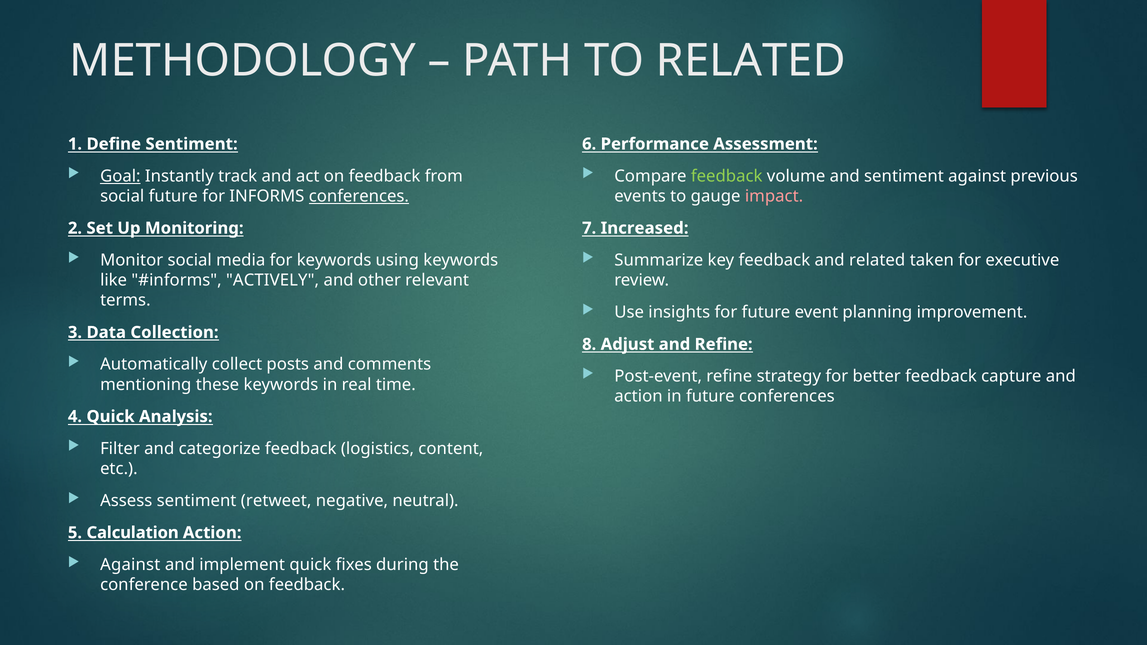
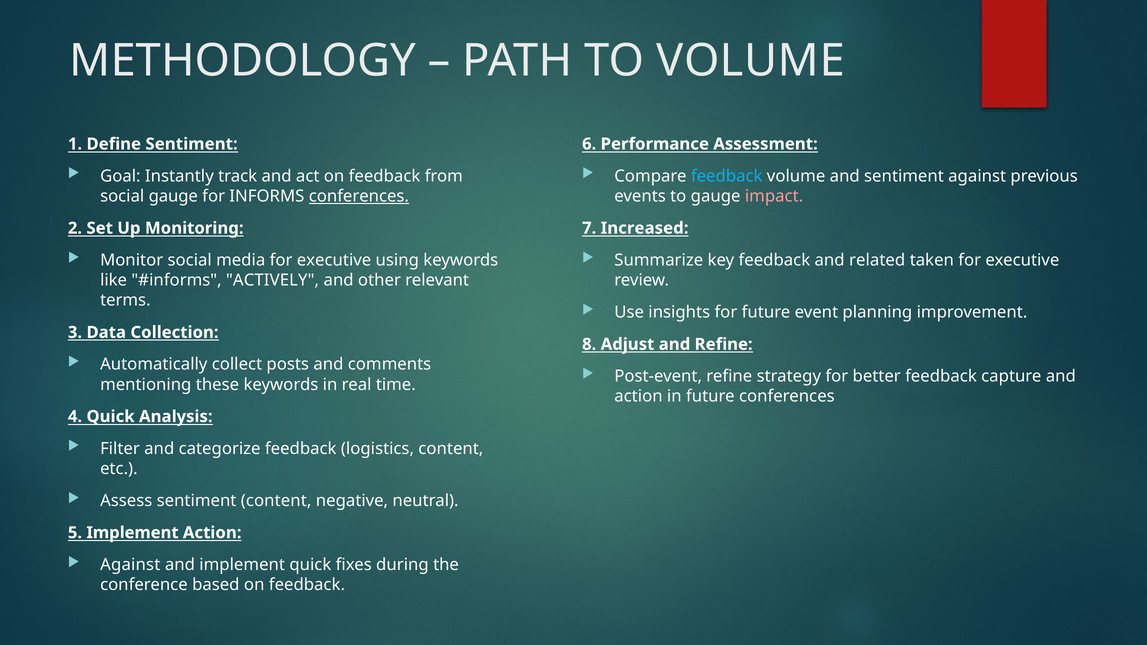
TO RELATED: RELATED -> VOLUME
Goal underline: present -> none
feedback at (727, 176) colour: light green -> light blue
social future: future -> gauge
media for keywords: keywords -> executive
sentiment retweet: retweet -> content
5 Calculation: Calculation -> Implement
